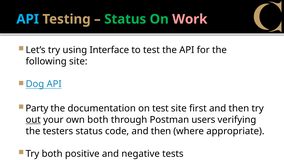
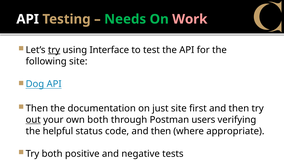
API at (28, 19) colour: light blue -> white
Status at (125, 19): Status -> Needs
try at (54, 50) underline: none -> present
Party at (37, 108): Party -> Then
on test: test -> just
testers: testers -> helpful
